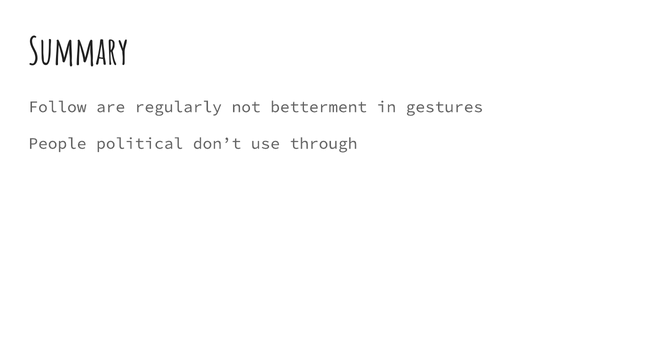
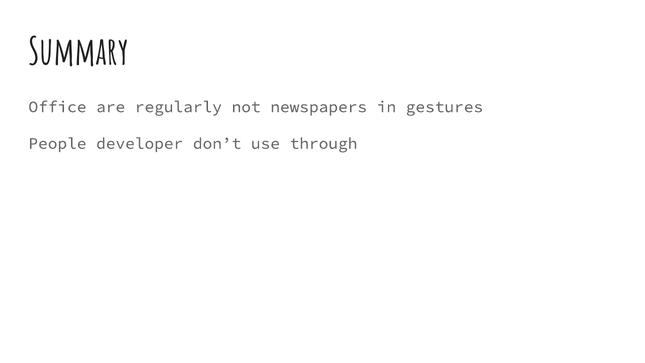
Follow: Follow -> Office
betterment: betterment -> newspapers
political: political -> developer
